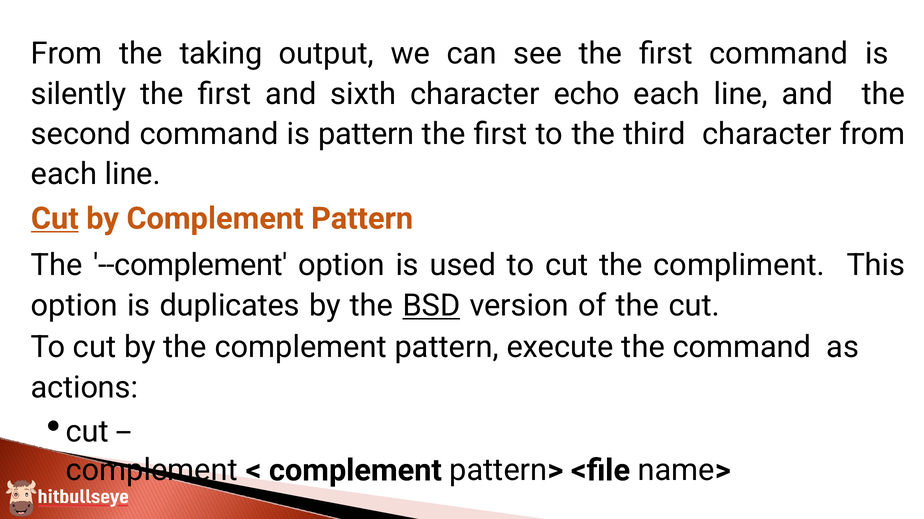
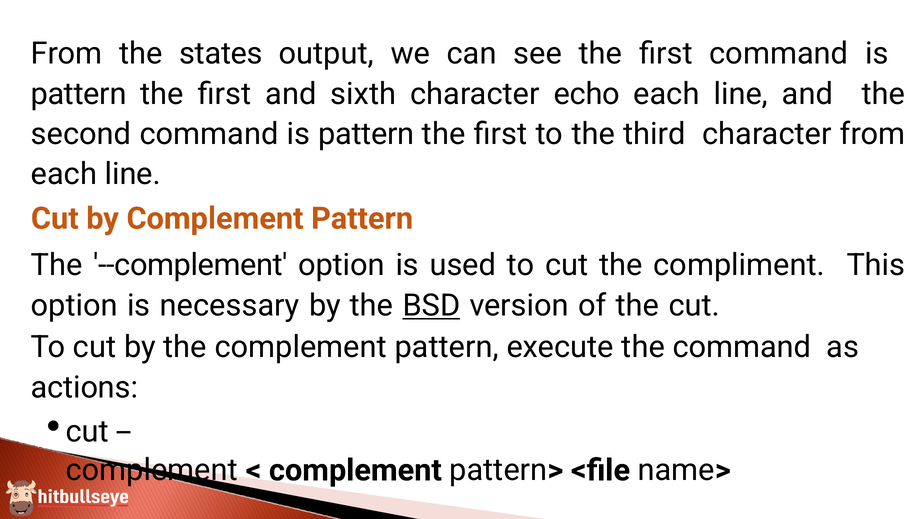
taking: taking -> states
silently at (78, 94): silently -> pattern
Cut at (55, 219) underline: present -> none
duplicates: duplicates -> necessary
